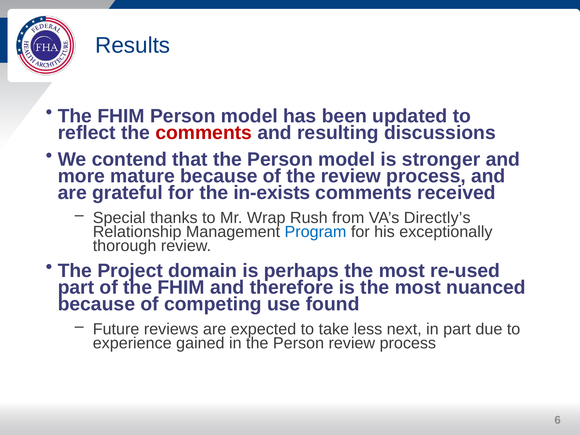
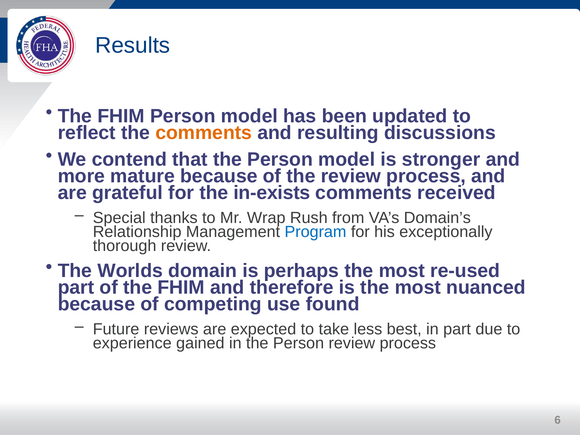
comments at (204, 133) colour: red -> orange
Directly’s: Directly’s -> Domain’s
Project: Project -> Worlds
next: next -> best
